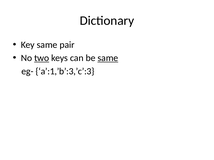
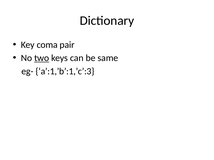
Key same: same -> coma
same at (108, 58) underline: present -> none
a’:1,’b’:3,’c’:3: a’:1,’b’:3,’c’:3 -> a’:1,’b’:1,’c’:3
